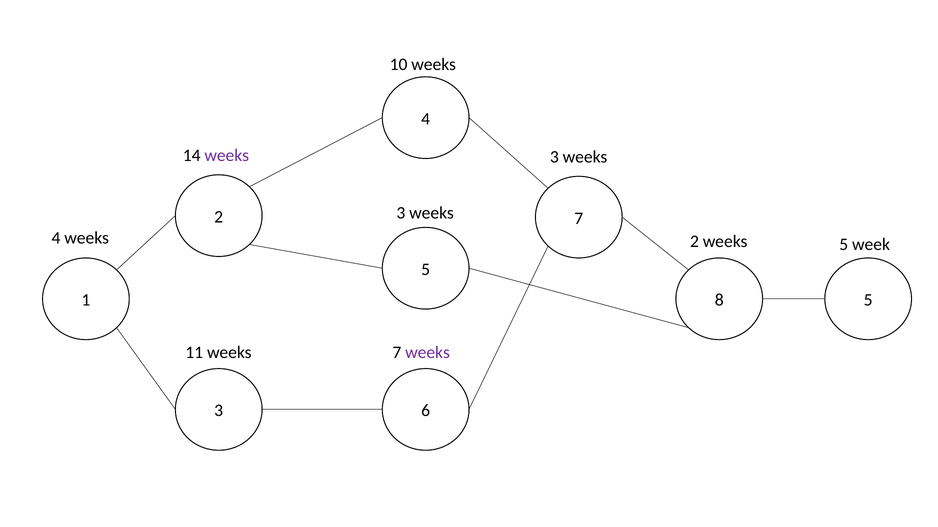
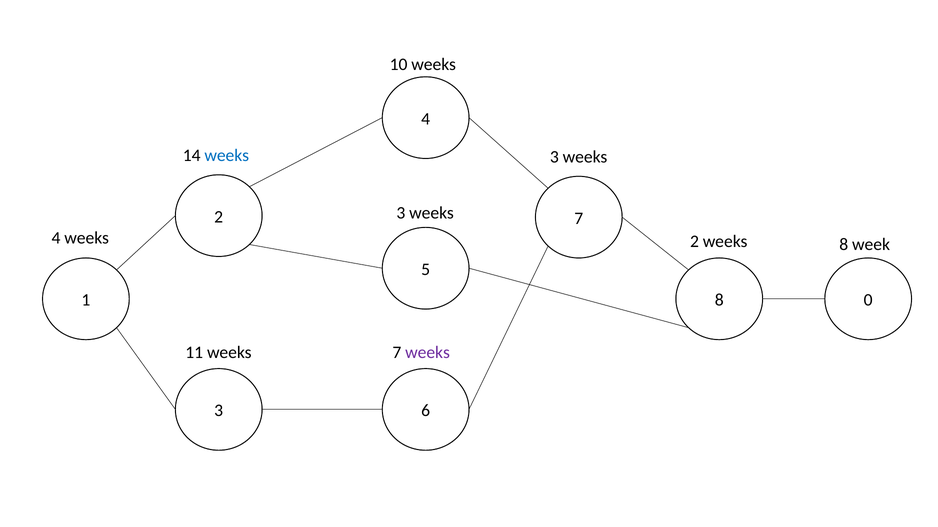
weeks at (227, 156) colour: purple -> blue
weeks 5: 5 -> 8
8 5: 5 -> 0
